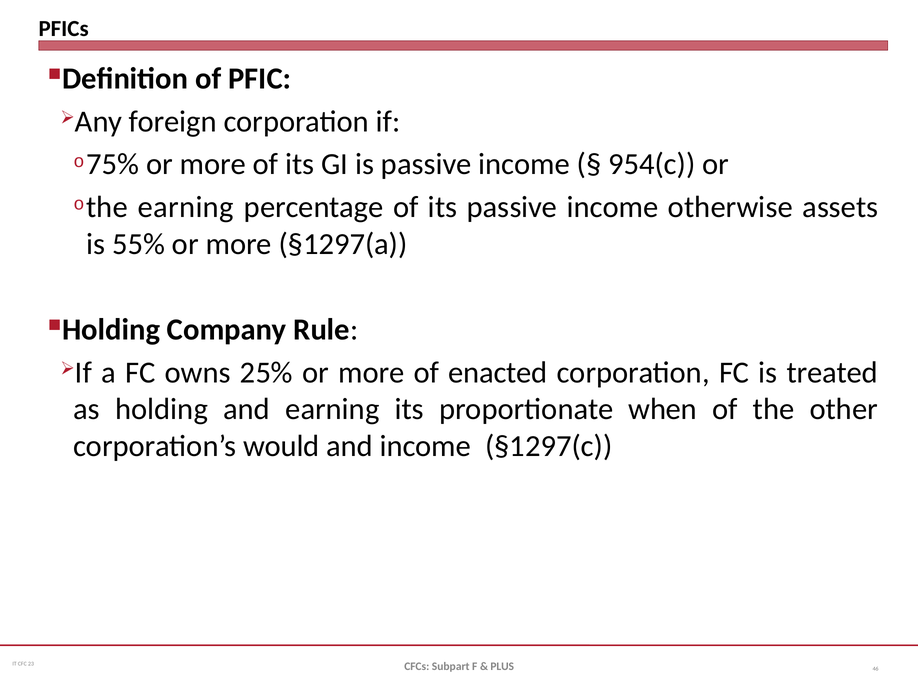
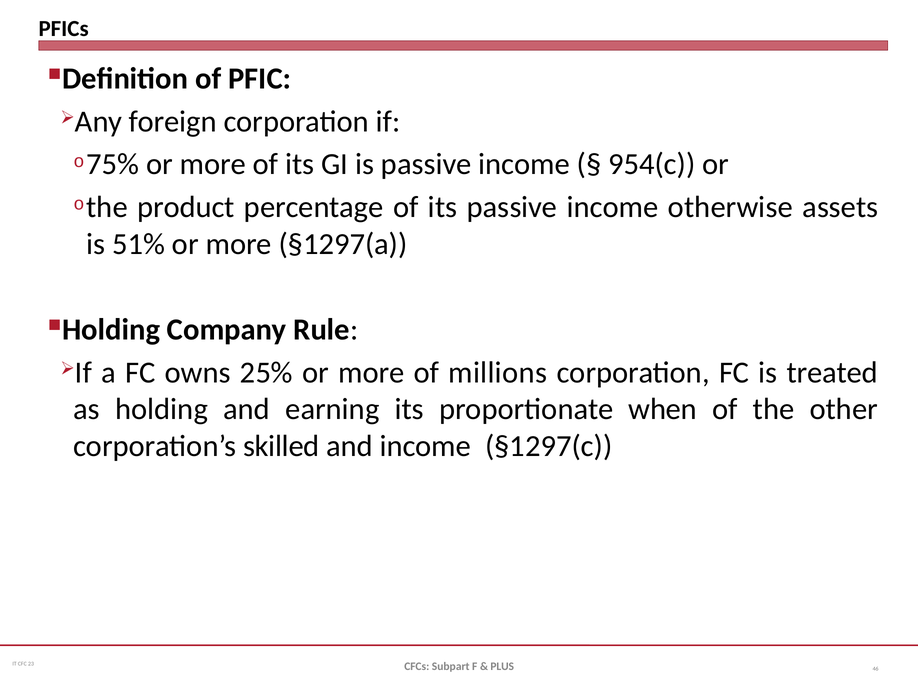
earning at (186, 207): earning -> product
55%: 55% -> 51%
enacted: enacted -> millions
would: would -> skilled
